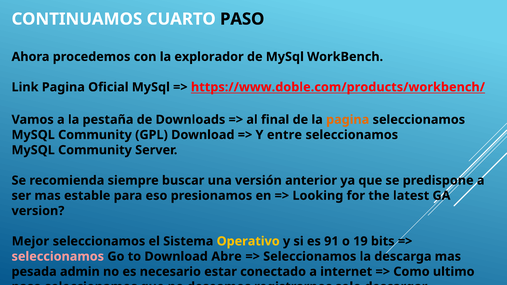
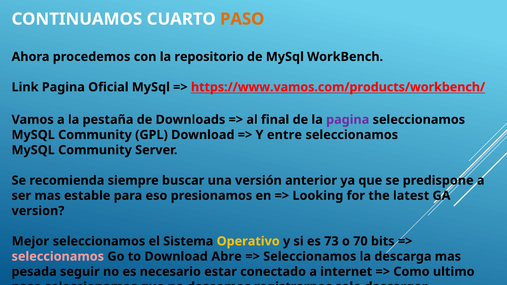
PASO at (242, 19) colour: black -> orange
explorador: explorador -> repositorio
https://www.doble.com/products/workbench/: https://www.doble.com/products/workbench/ -> https://www.vamos.com/products/workbench/
pagina at (348, 120) colour: orange -> purple
91: 91 -> 73
19: 19 -> 70
admin: admin -> seguir
